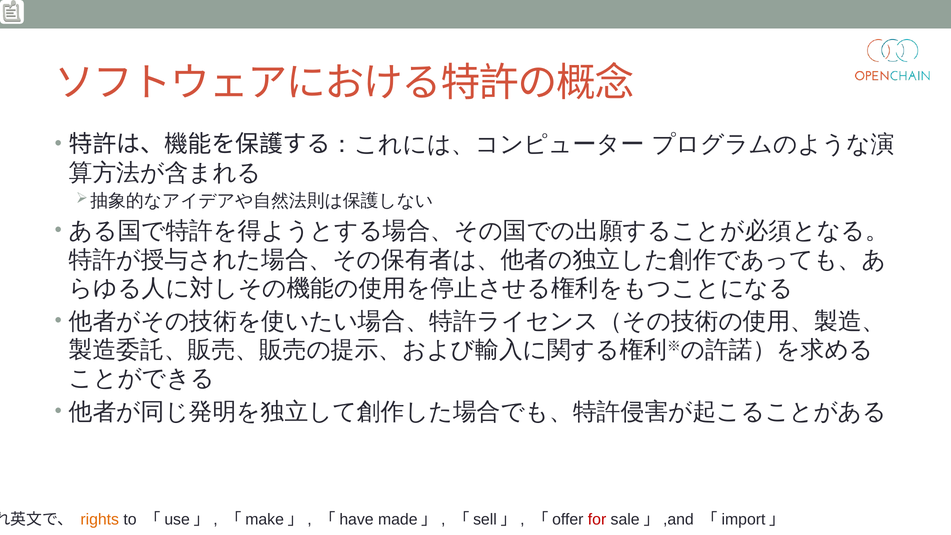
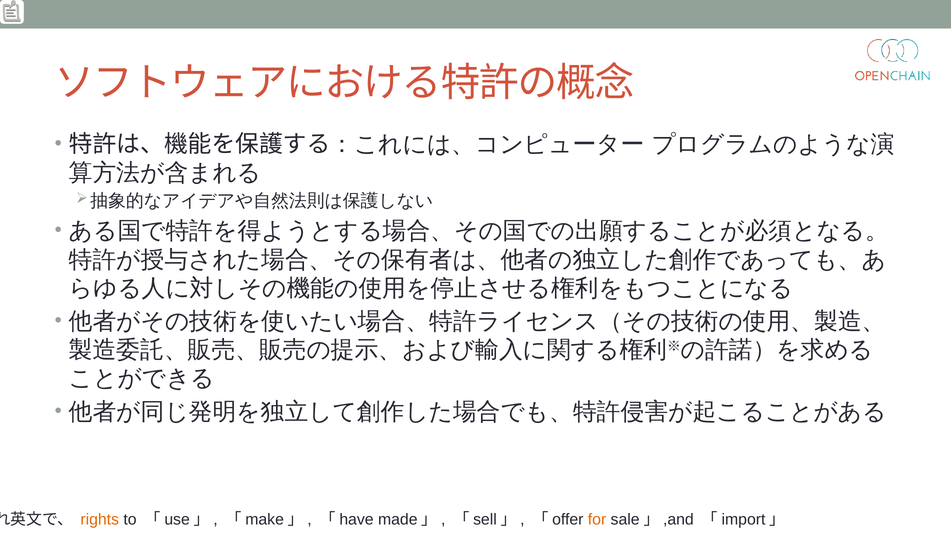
for colour: red -> orange
